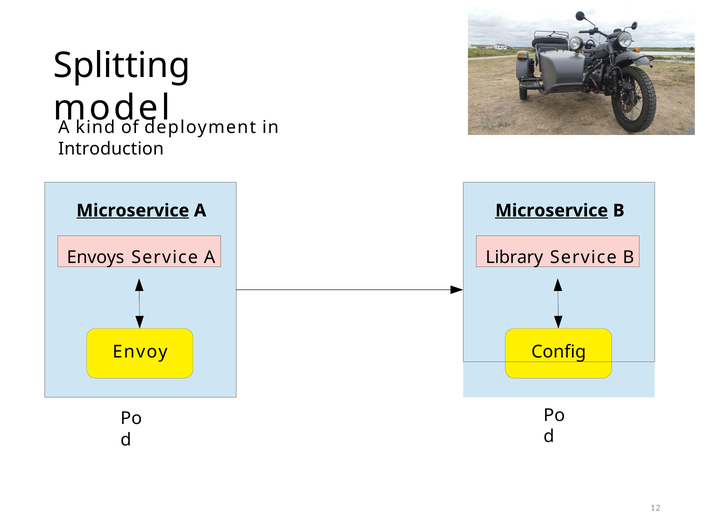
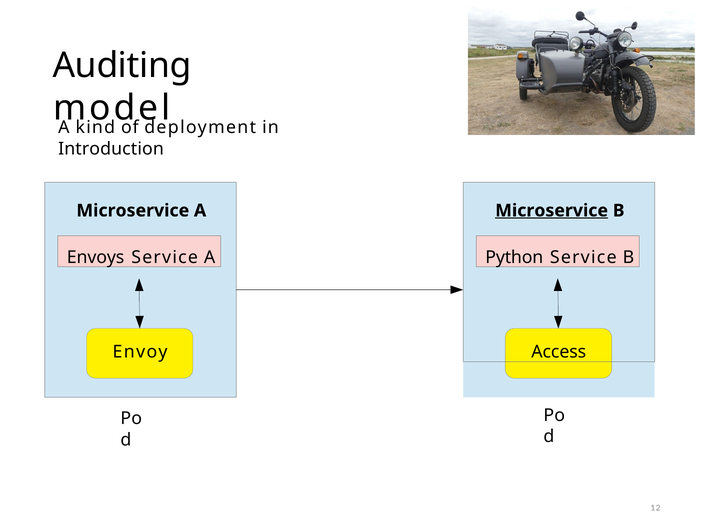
Splitting: Splitting -> Auditing
Microservice at (133, 210) underline: present -> none
Library: Library -> Python
Config: Config -> Access
